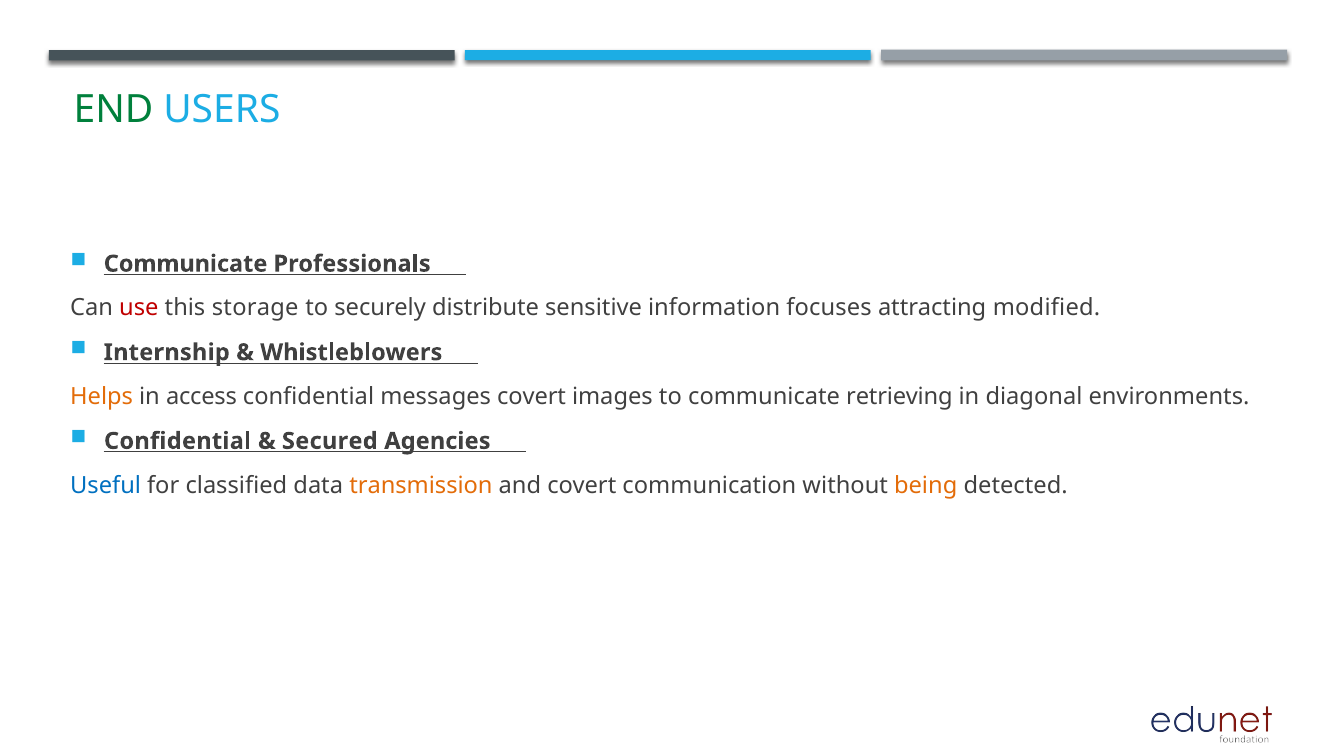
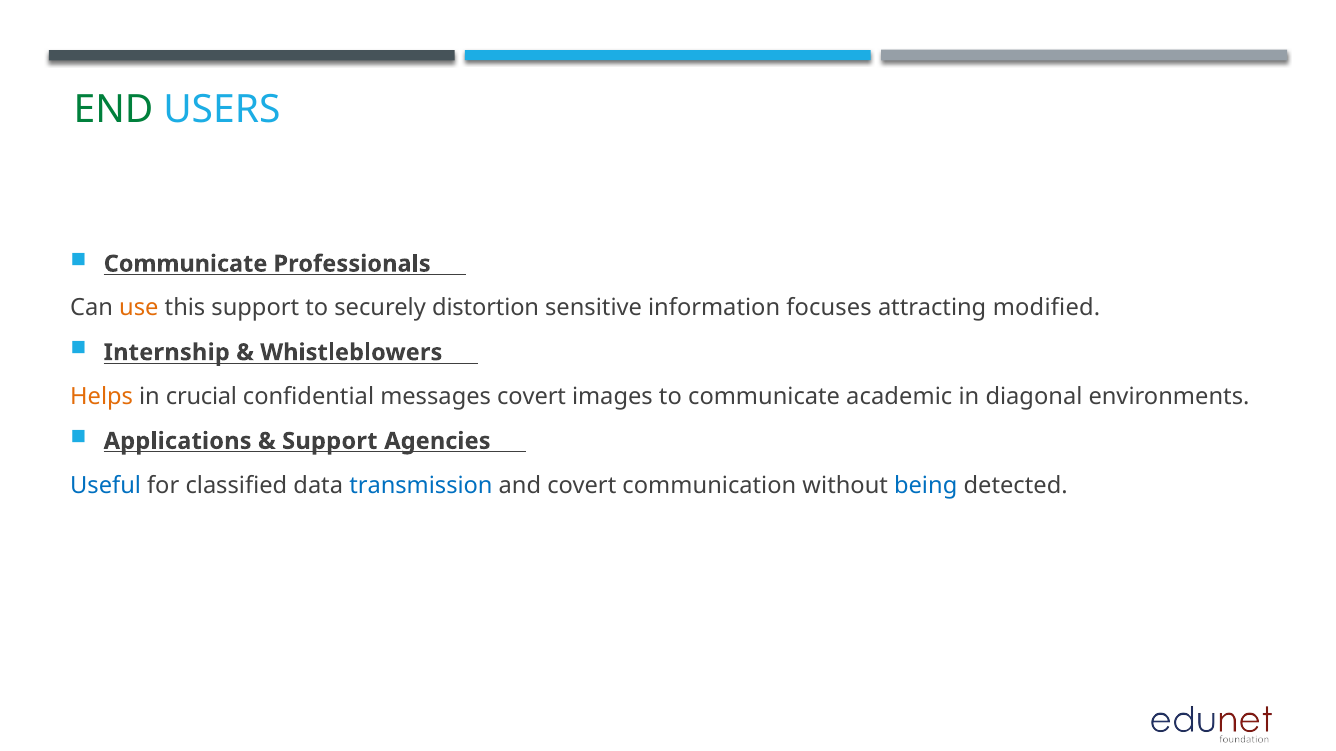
use colour: red -> orange
this storage: storage -> support
distribute: distribute -> distortion
access: access -> crucial
retrieving: retrieving -> academic
Confidential at (178, 441): Confidential -> Applications
Secured at (330, 441): Secured -> Support
transmission colour: orange -> blue
being colour: orange -> blue
